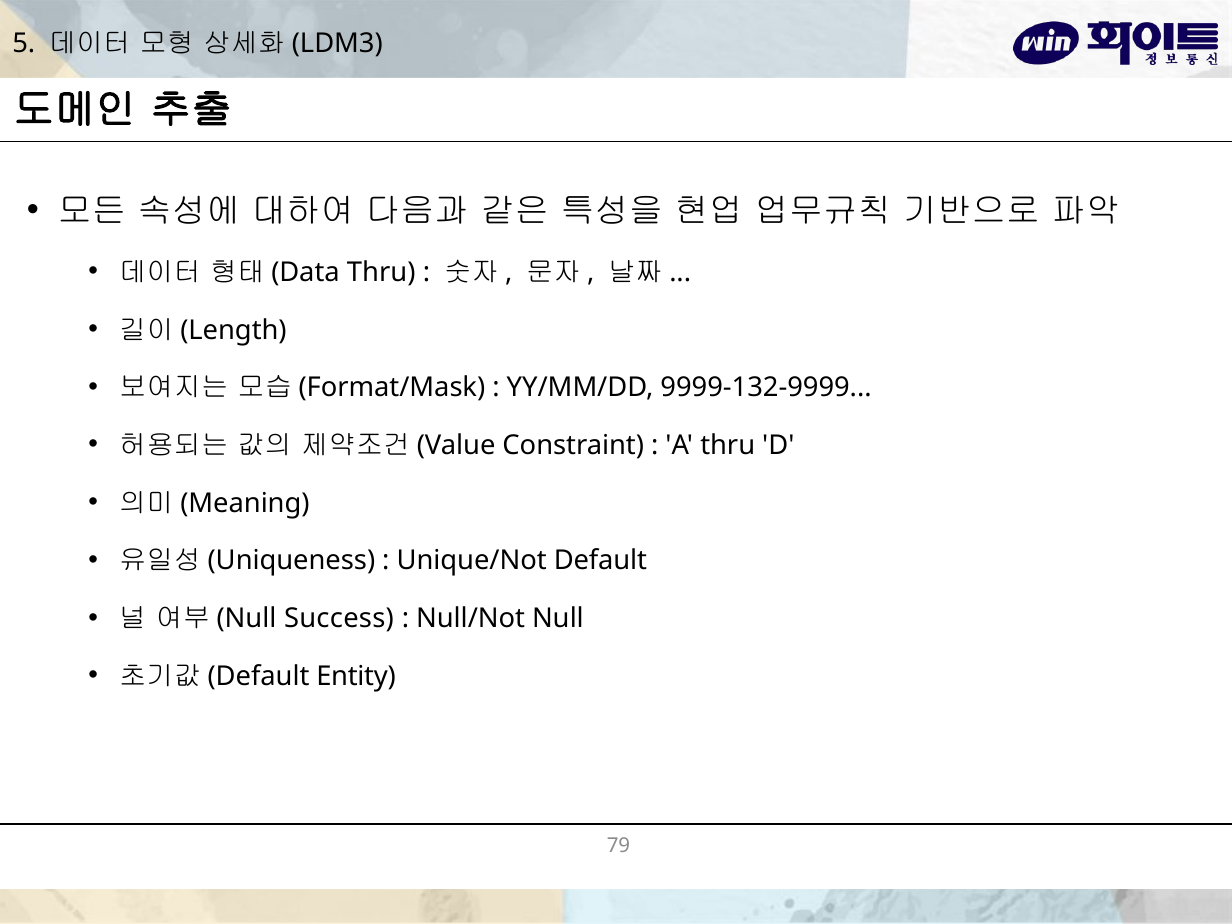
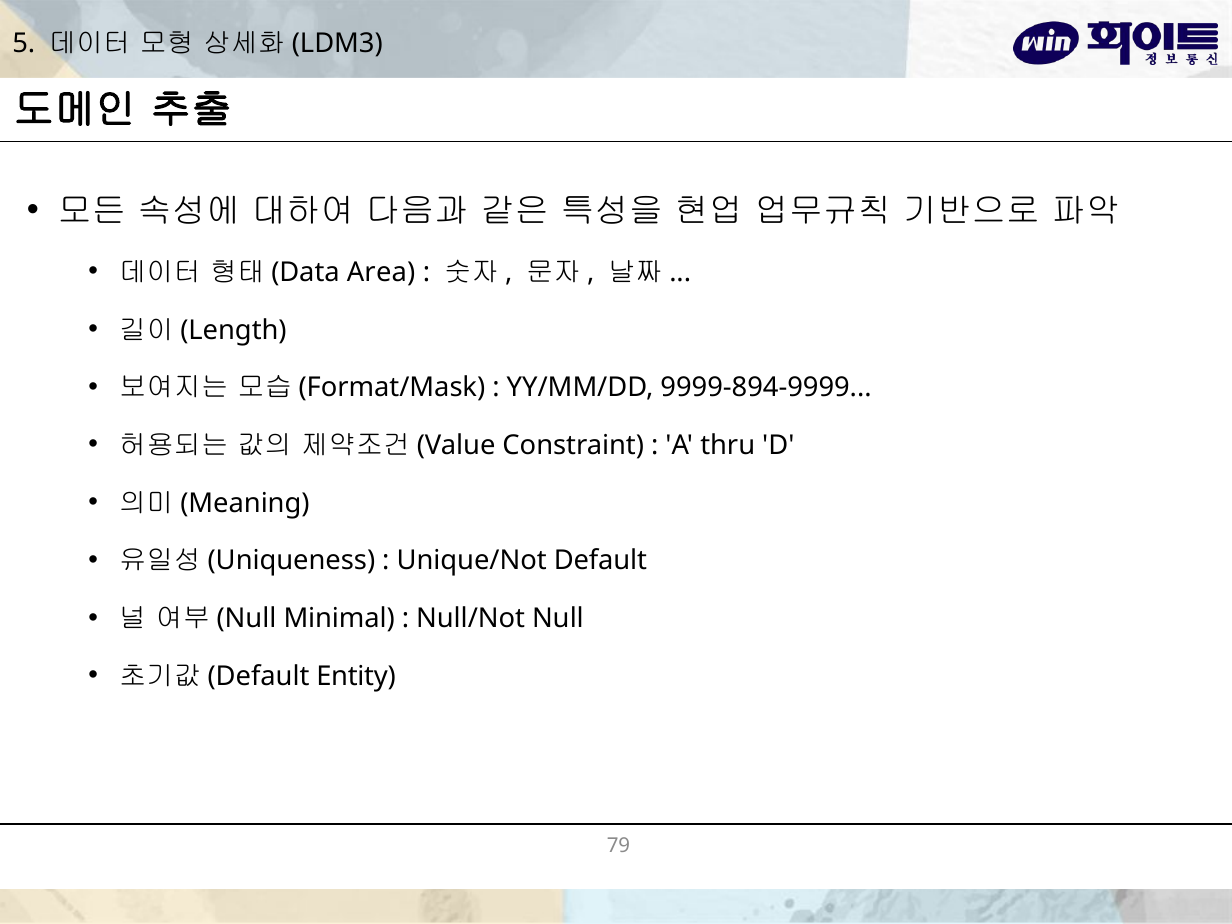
Thru at (381, 272): Thru -> Area
9999-132-9999: 9999-132-9999 -> 9999-894-9999
Success: Success -> Minimal
